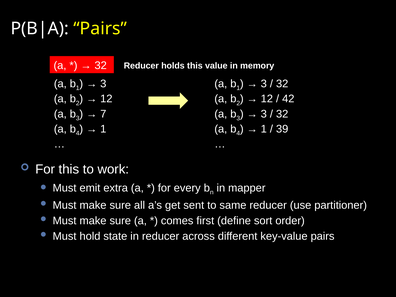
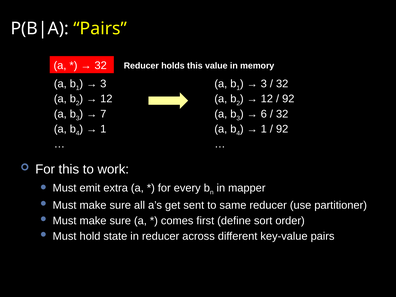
42 at (288, 99): 42 -> 92
3 at (264, 114): 3 -> 6
39 at (282, 129): 39 -> 92
